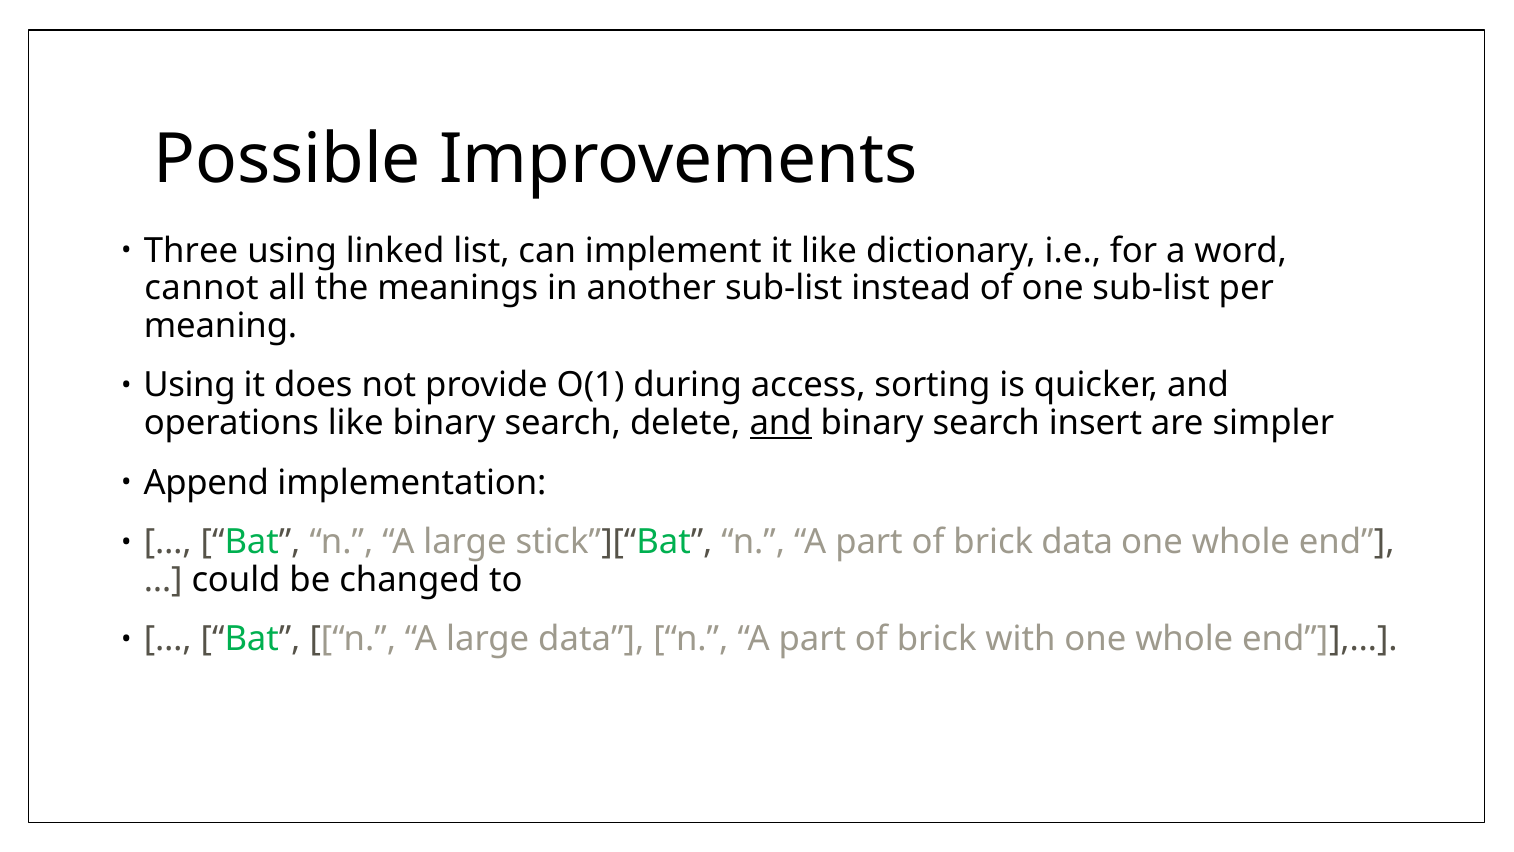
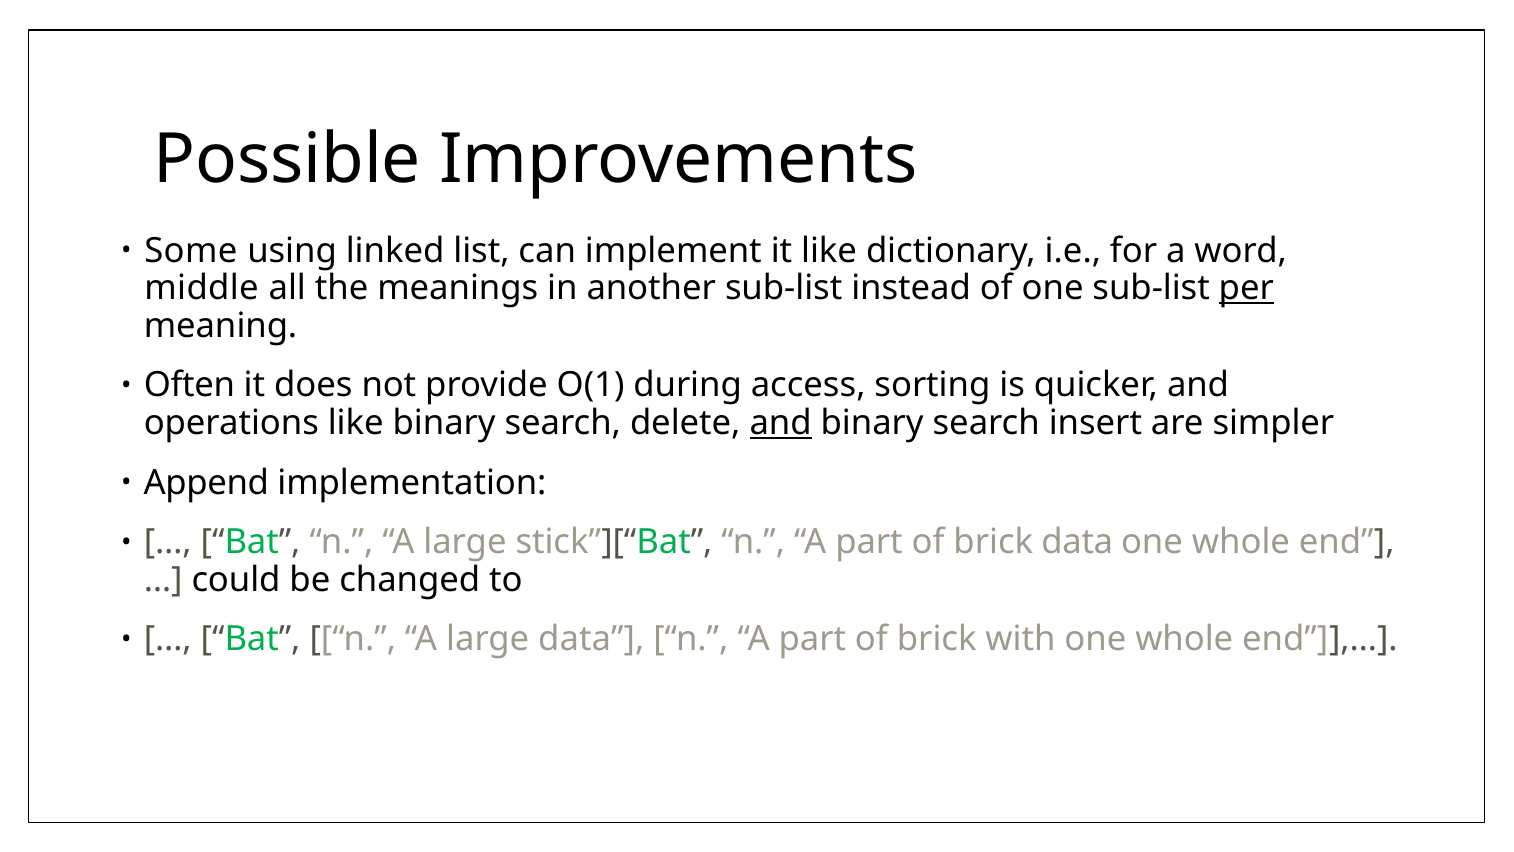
Three: Three -> Some
cannot: cannot -> middle
per underline: none -> present
Using at (189, 385): Using -> Often
